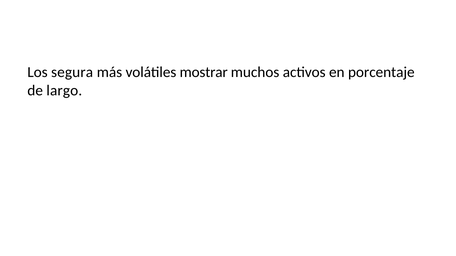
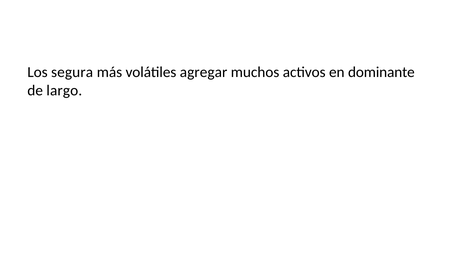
mostrar: mostrar -> agregar
porcentaje: porcentaje -> dominante
